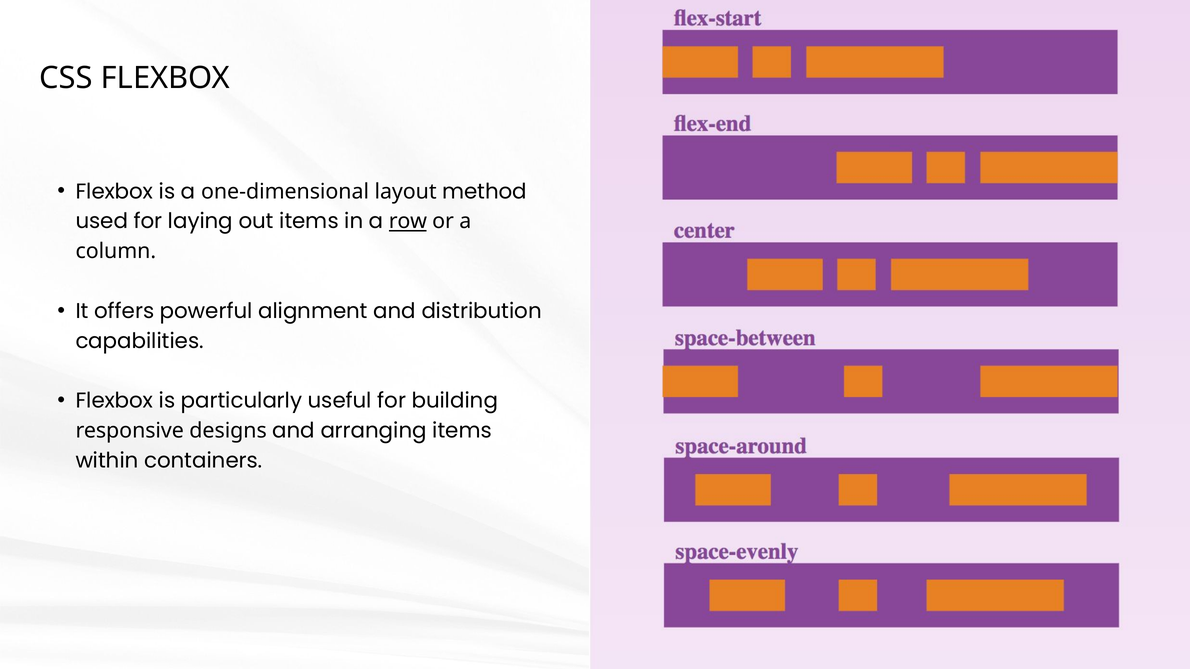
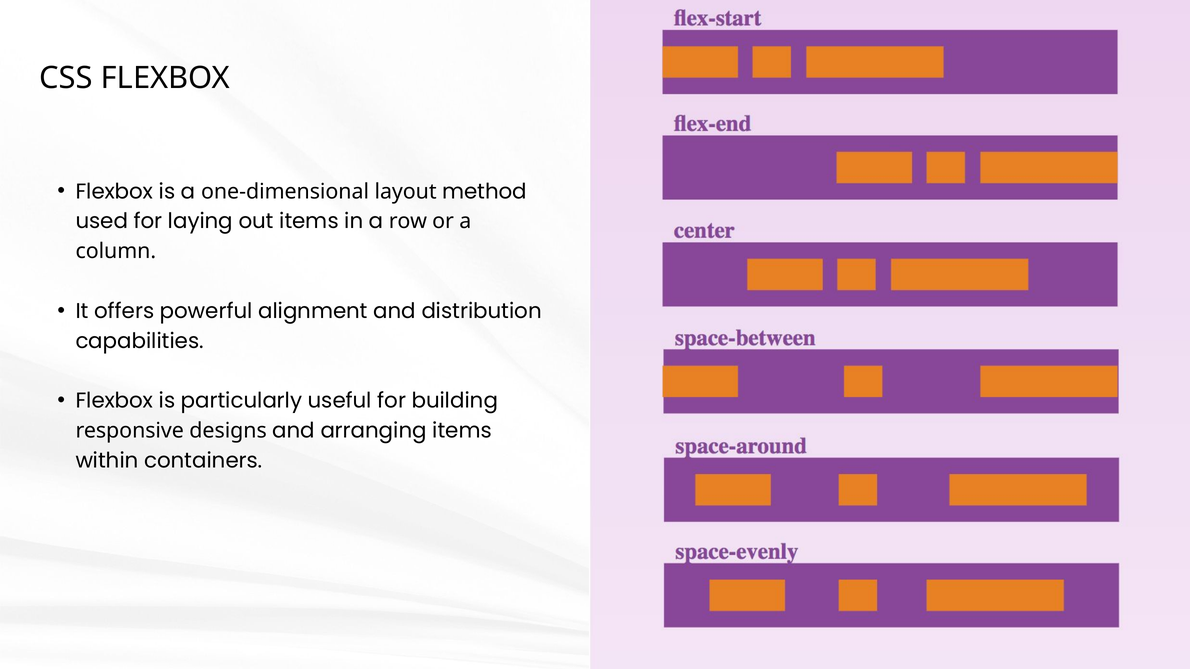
row underline: present -> none
